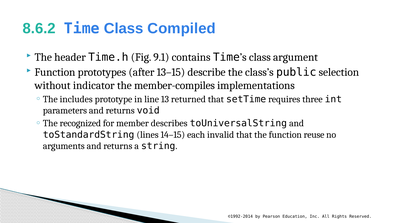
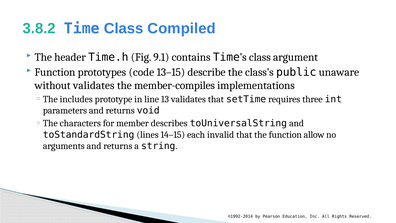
8.6.2: 8.6.2 -> 3.8.2
after: after -> code
selection: selection -> unaware
without indicator: indicator -> validates
13 returned: returned -> validates
recognized: recognized -> characters
reuse: reuse -> allow
